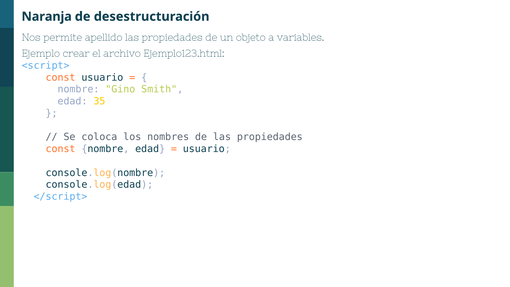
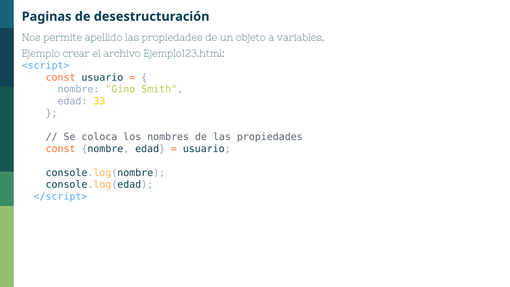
Naranja: Naranja -> Paginas
35: 35 -> 33
